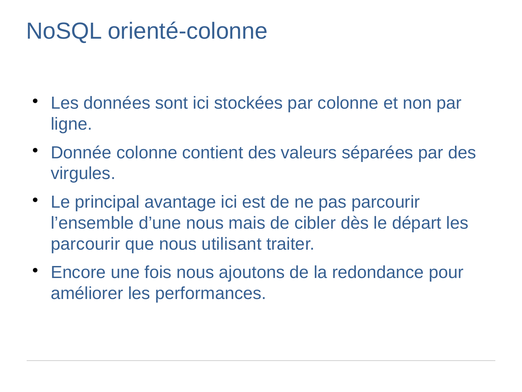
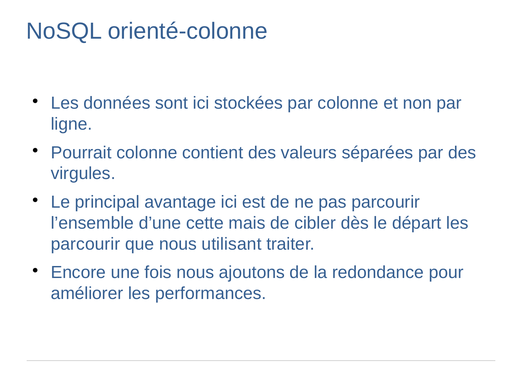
Donnée: Donnée -> Pourrait
d’une nous: nous -> cette
